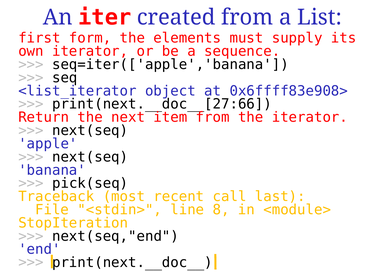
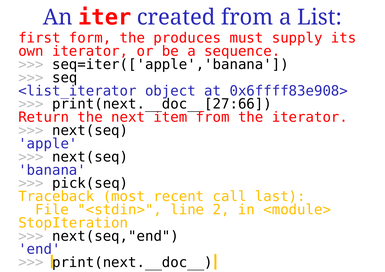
elements: elements -> produces
8: 8 -> 2
